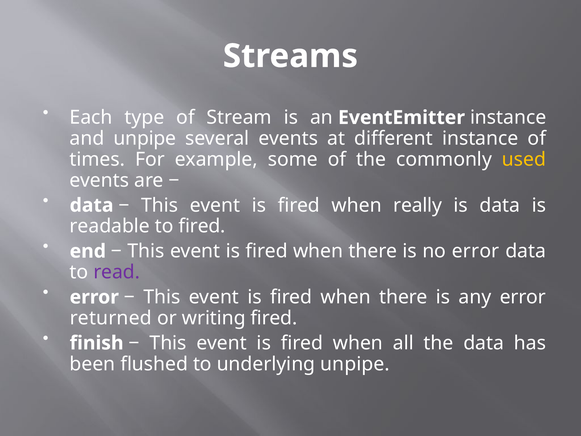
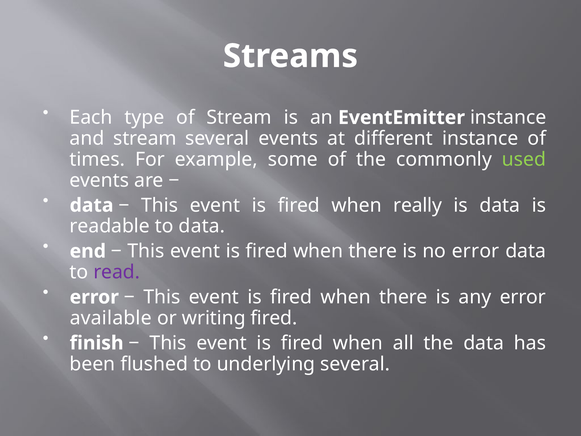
and unpipe: unpipe -> stream
used colour: yellow -> light green
to fired: fired -> data
returned: returned -> available
underlying unpipe: unpipe -> several
